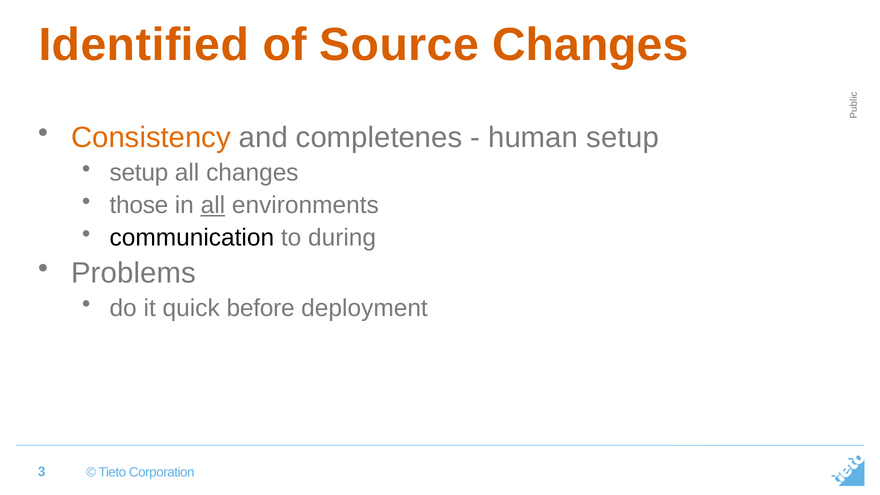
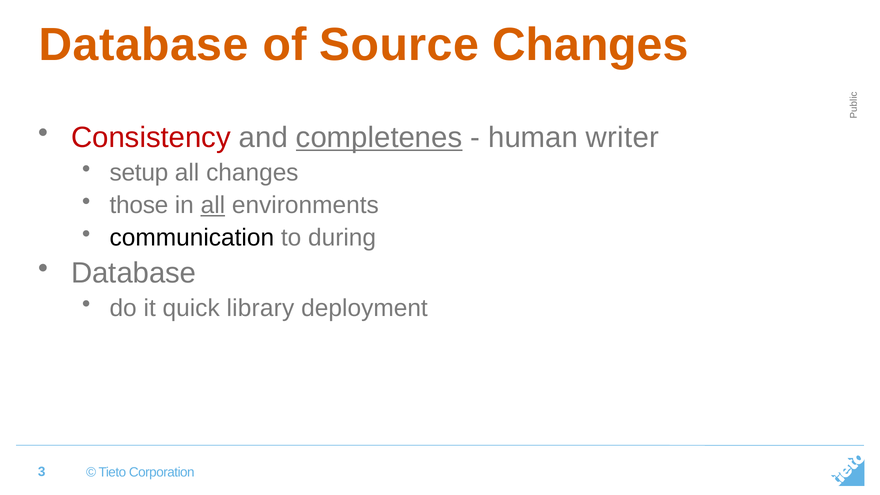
Identified at (144, 45): Identified -> Database
Consistency colour: orange -> red
completenes underline: none -> present
human setup: setup -> writer
Problems at (134, 273): Problems -> Database
before: before -> library
